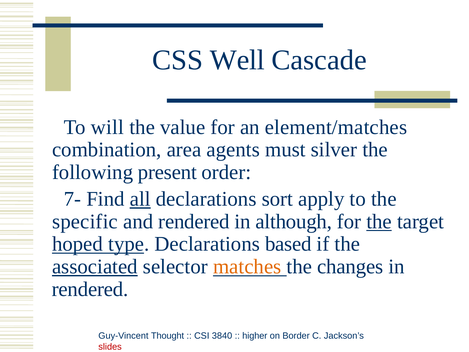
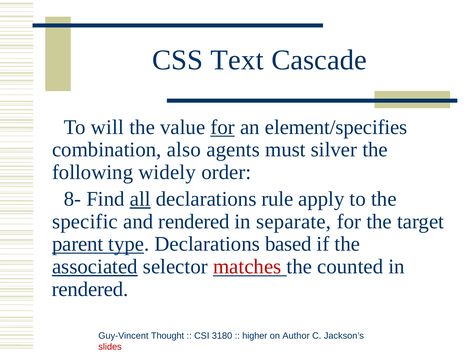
Well: Well -> Text
for at (223, 127) underline: none -> present
element/matches: element/matches -> element/specifies
area: area -> also
present: present -> widely
7-: 7- -> 8-
sort: sort -> rule
although: although -> separate
the at (379, 221) underline: present -> none
hoped: hoped -> parent
matches colour: orange -> red
changes: changes -> counted
3840: 3840 -> 3180
Border: Border -> Author
